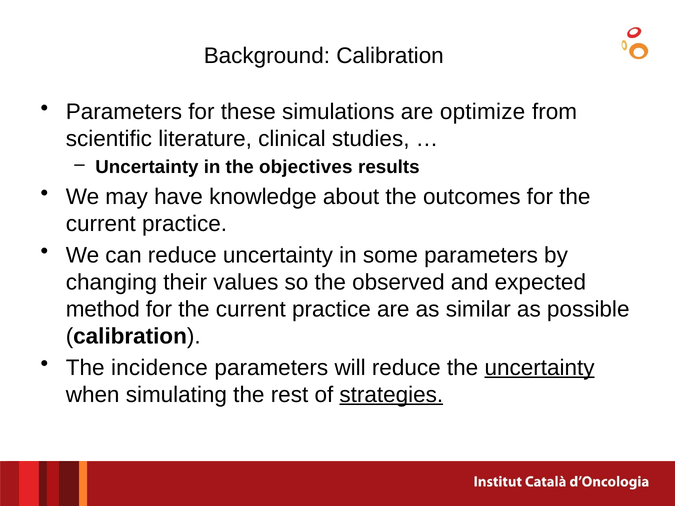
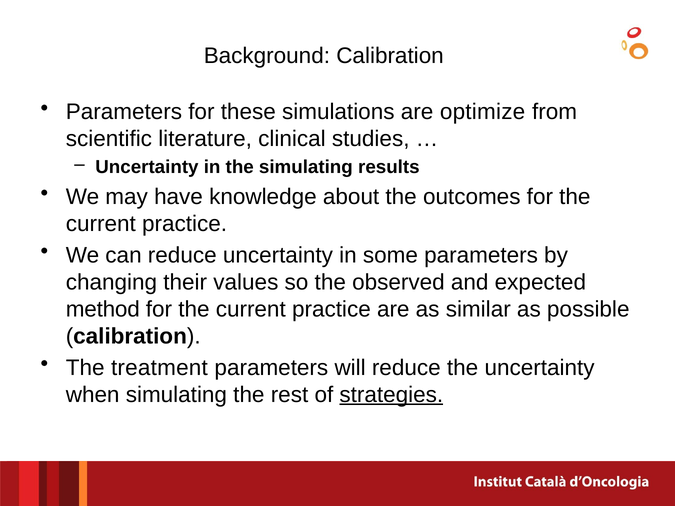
the objectives: objectives -> simulating
incidence: incidence -> treatment
uncertainty at (540, 368) underline: present -> none
